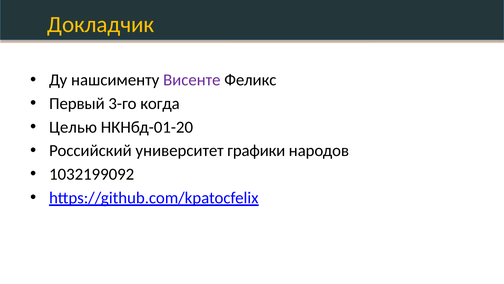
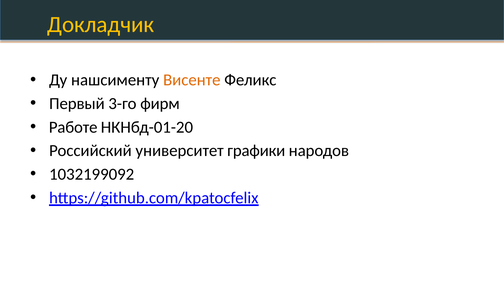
Висенте colour: purple -> orange
когда: когда -> фирм
Целью: Целью -> Работе
